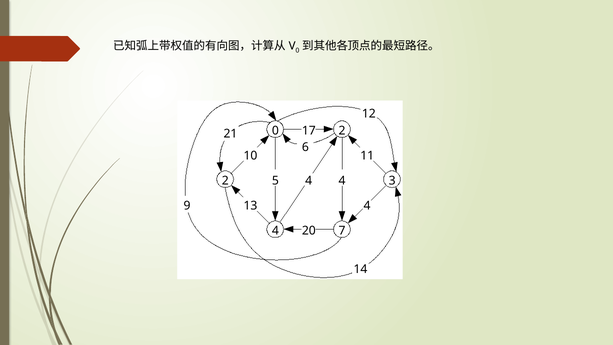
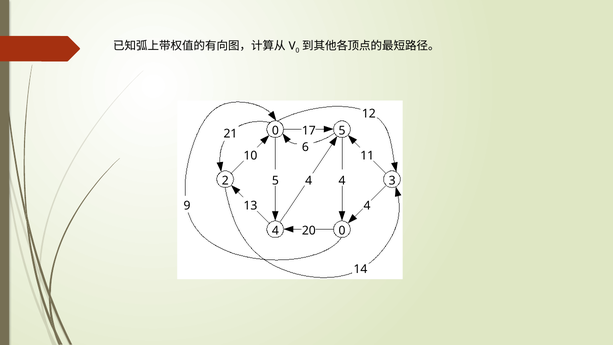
0 2: 2 -> 5
4 7: 7 -> 0
